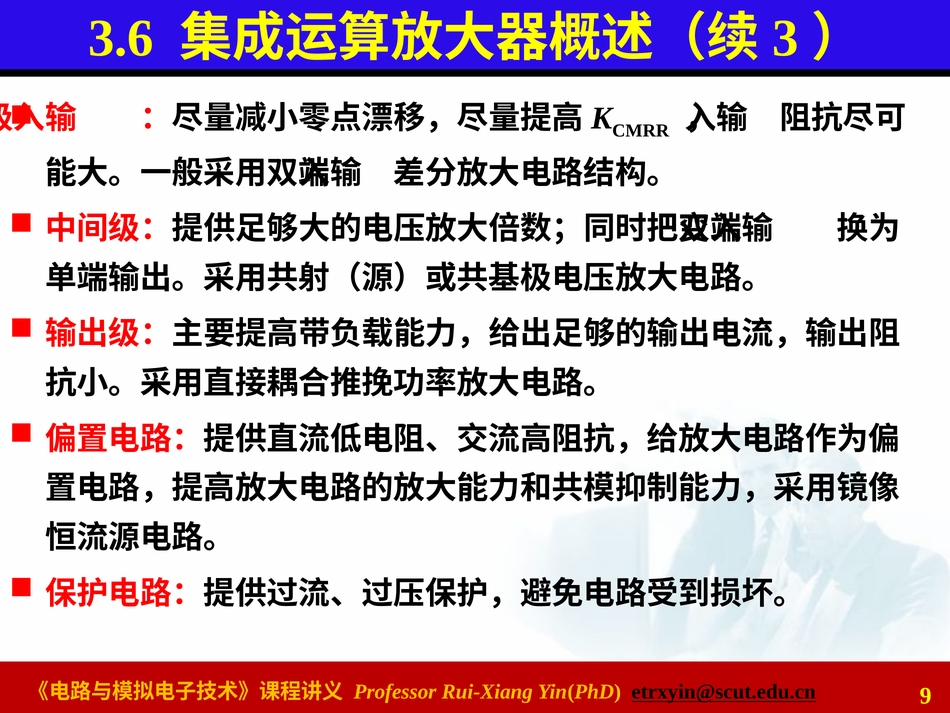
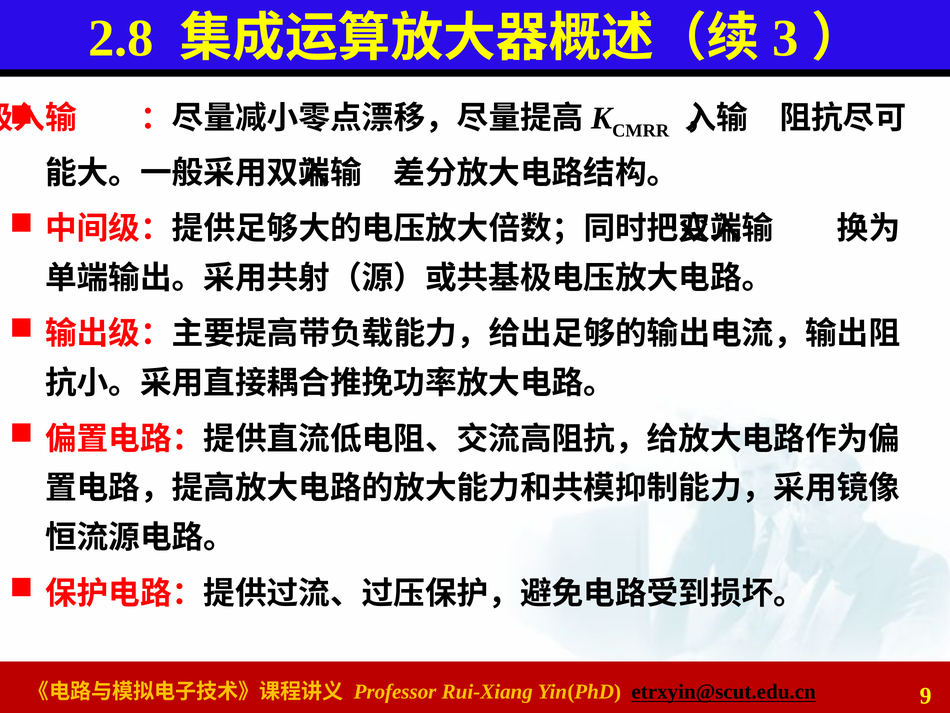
3.6: 3.6 -> 2.8
